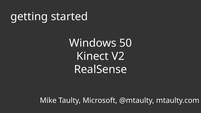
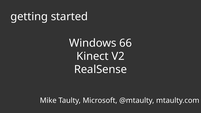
50: 50 -> 66
